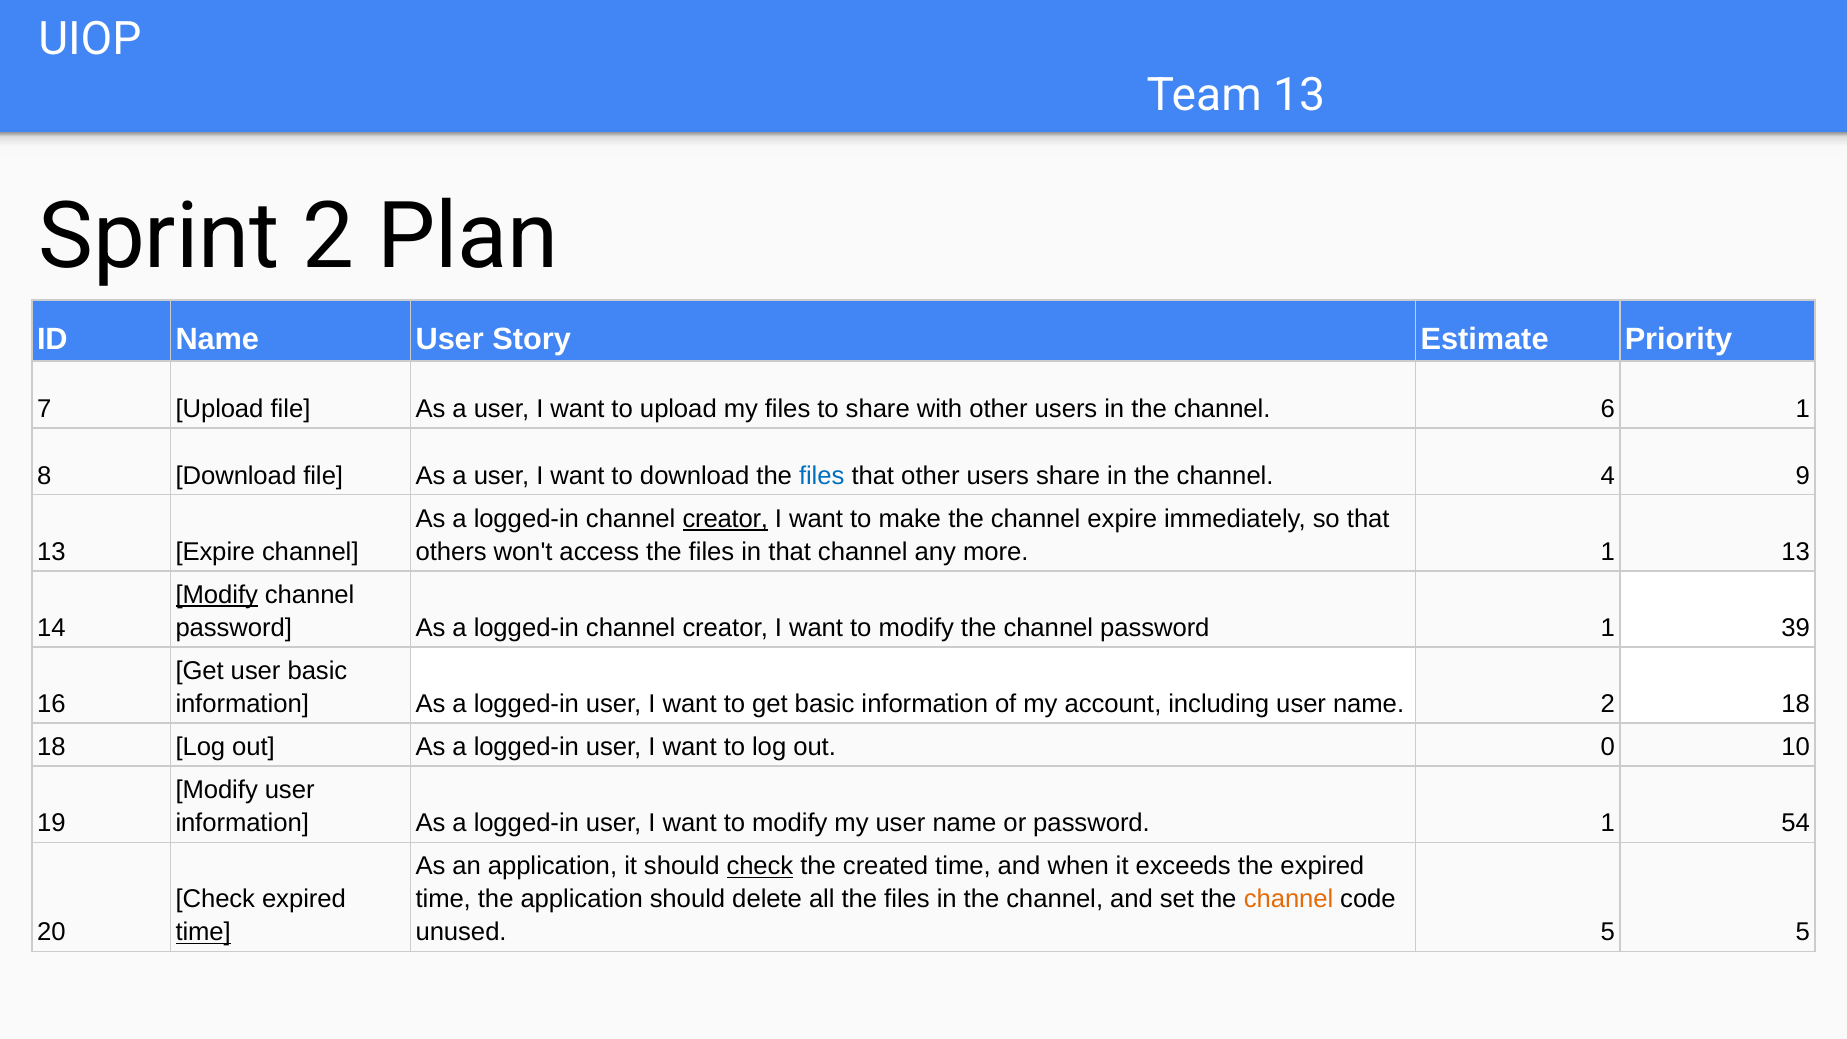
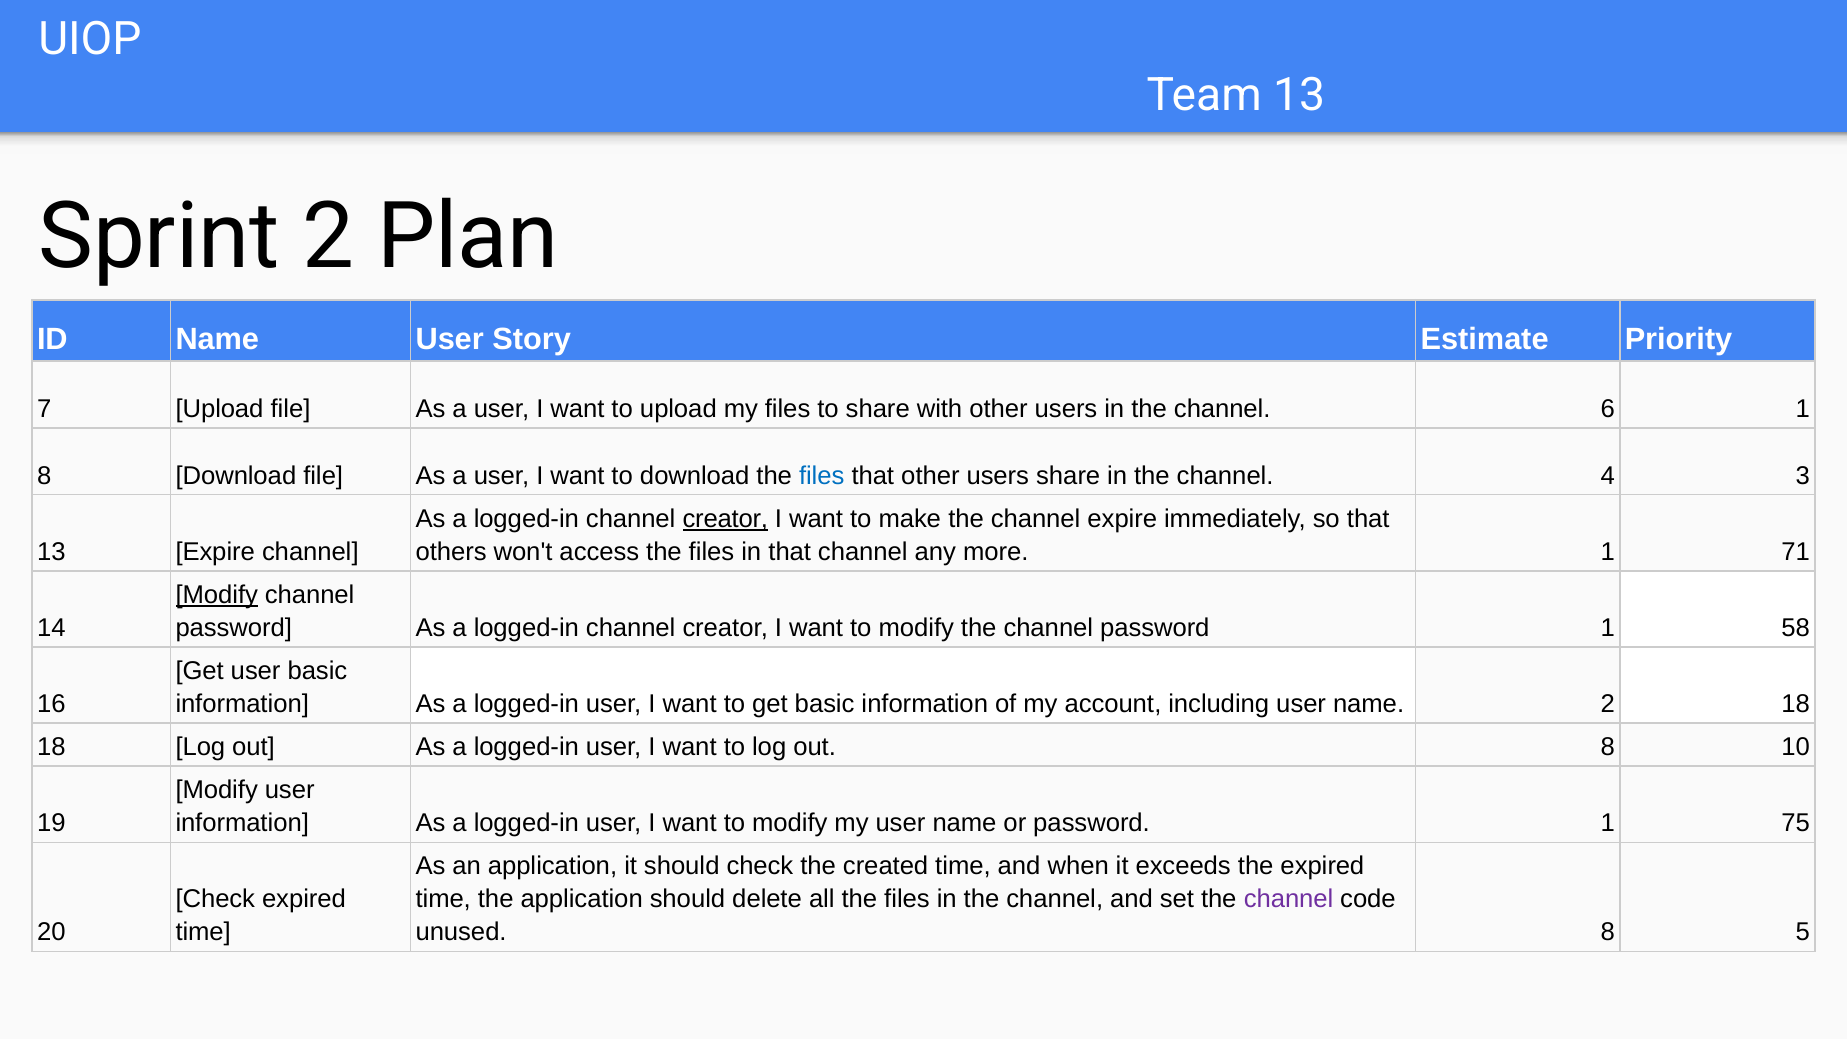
9: 9 -> 3
1 13: 13 -> 71
39: 39 -> 58
out 0: 0 -> 8
54: 54 -> 75
check at (760, 866) underline: present -> none
channel at (1289, 899) colour: orange -> purple
time at (203, 932) underline: present -> none
unused 5: 5 -> 8
